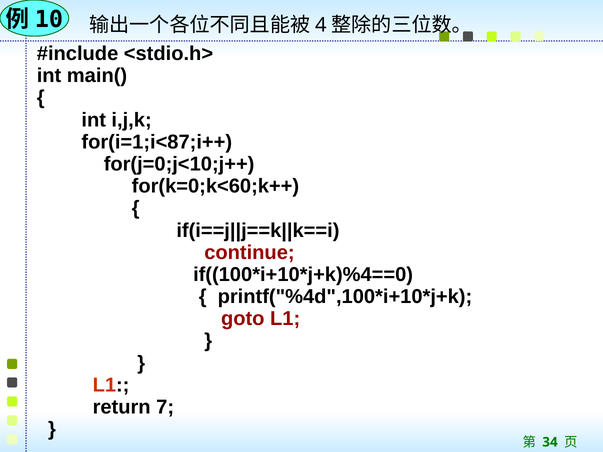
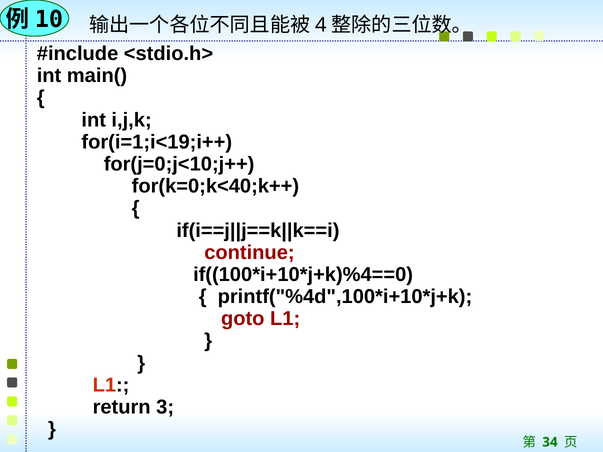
for(i=1;i<87;i++: for(i=1;i<87;i++ -> for(i=1;i<19;i++
for(k=0;k<60;k++: for(k=0;k<60;k++ -> for(k=0;k<40;k++
7: 7 -> 3
